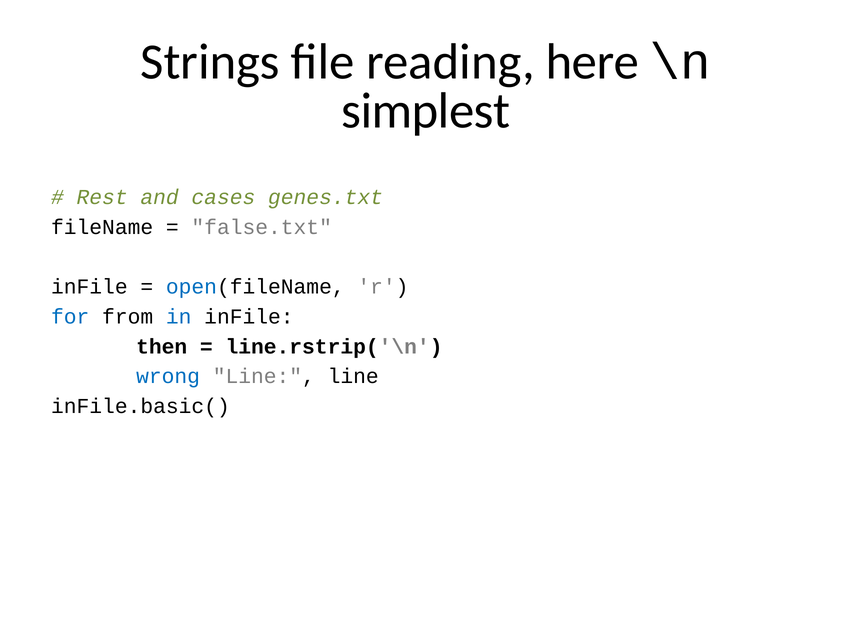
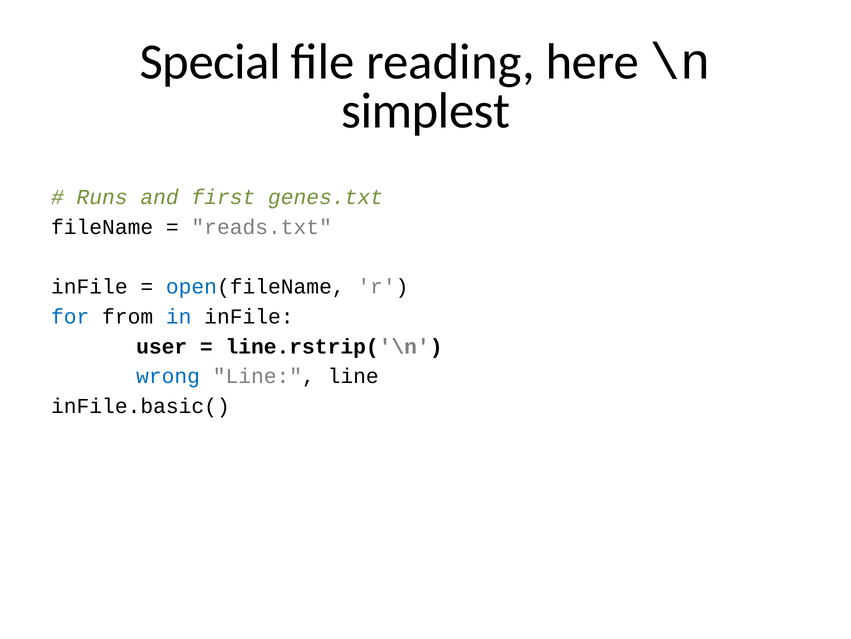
Strings: Strings -> Special
Rest: Rest -> Runs
cases: cases -> first
false.txt: false.txt -> reads.txt
then: then -> user
